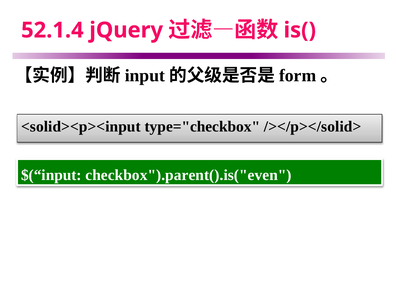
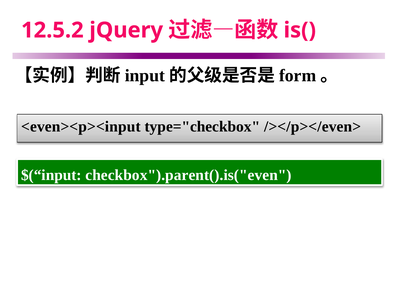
52.1.4: 52.1.4 -> 12.5.2
<solid><p><input: <solid><p><input -> <even><p><input
/></p></solid>: /></p></solid> -> /></p></even>
